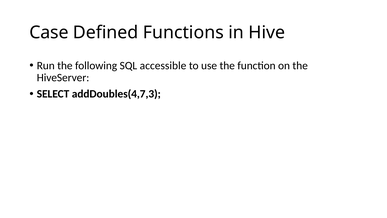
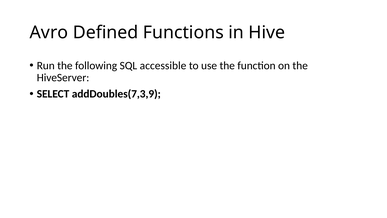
Case: Case -> Avro
addDoubles(4,7,3: addDoubles(4,7,3 -> addDoubles(7,3,9
